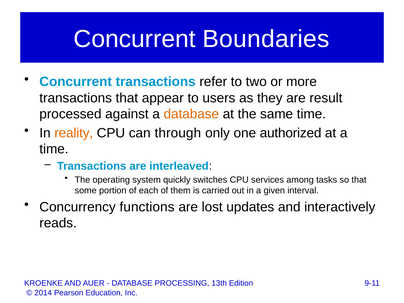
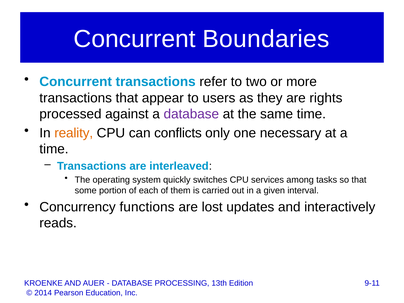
result: result -> rights
database at (191, 114) colour: orange -> purple
through: through -> conflicts
authorized: authorized -> necessary
